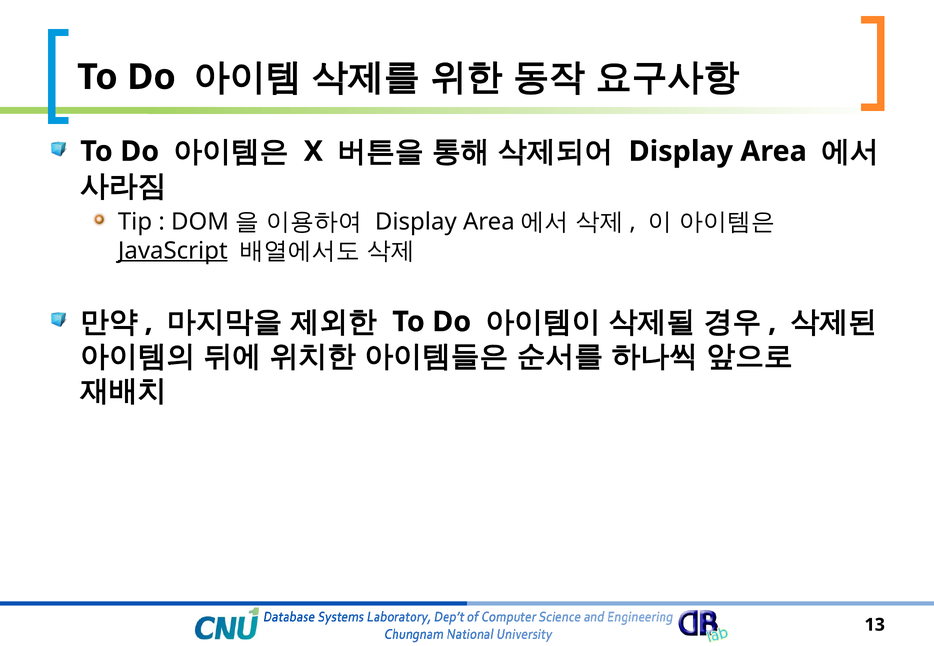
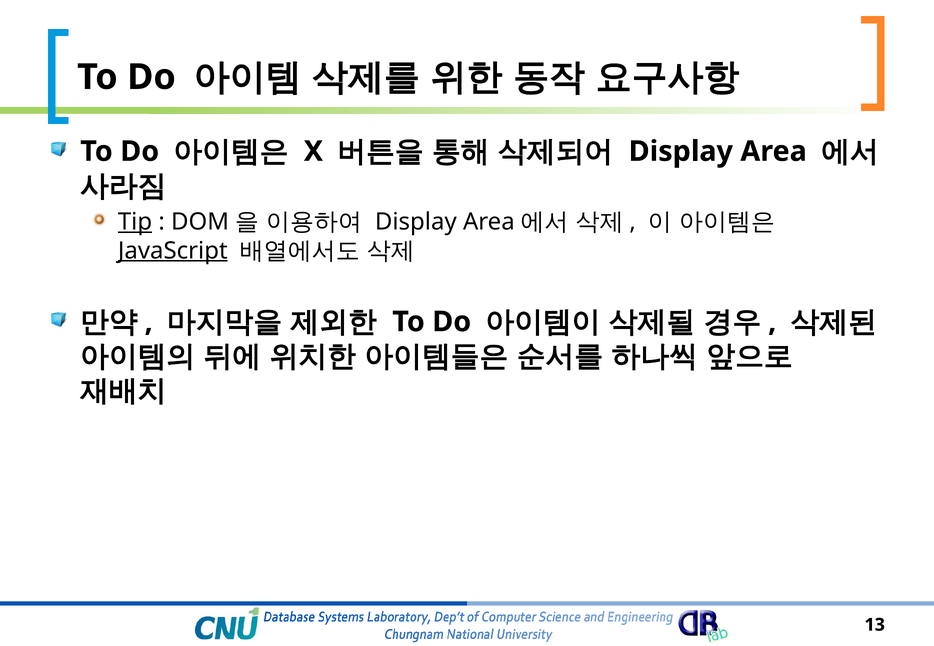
Tip underline: none -> present
